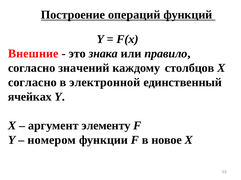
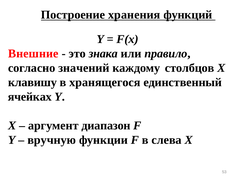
операций: операций -> хранения
согласно at (32, 83): согласно -> клавишу
электронной: электронной -> хранящегося
элементу: элементу -> диапазон
номером: номером -> вручную
новое: новое -> слева
